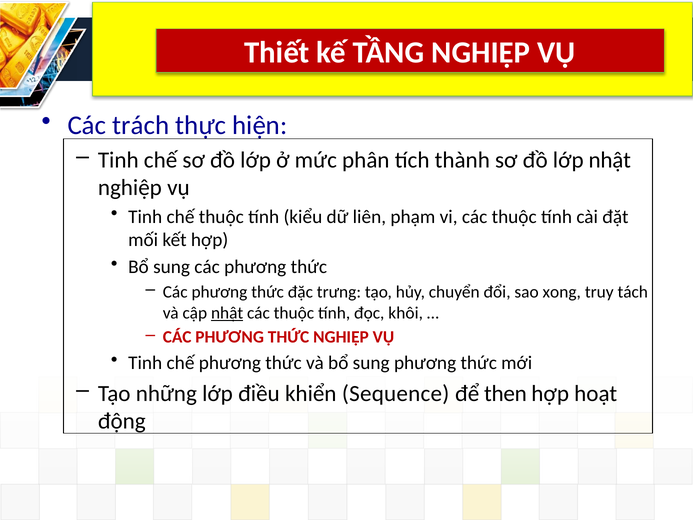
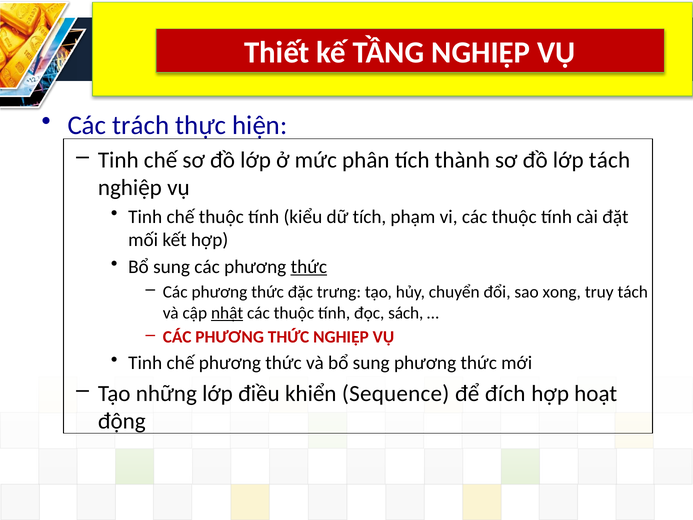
lớp nhật: nhật -> tách
dữ liên: liên -> tích
thức at (309, 267) underline: none -> present
khôi: khôi -> sách
then: then -> đích
